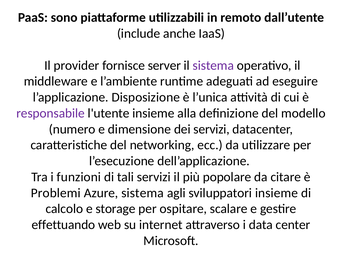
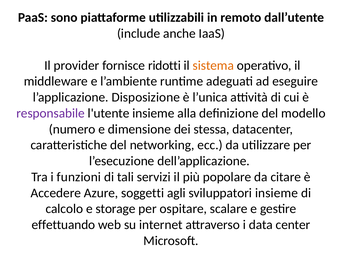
server: server -> ridotti
sistema at (213, 66) colour: purple -> orange
dei servizi: servizi -> stessa
Problemi: Problemi -> Accedere
Azure sistema: sistema -> soggetti
